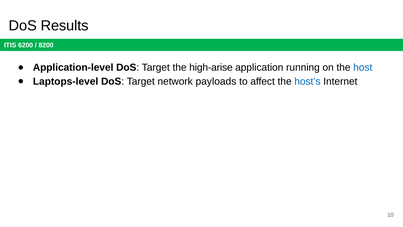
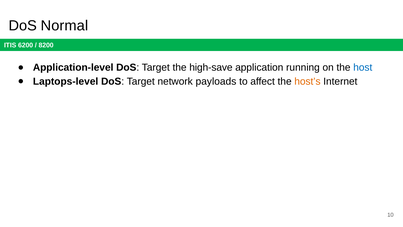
Results: Results -> Normal
high-arise: high-arise -> high-save
host’s colour: blue -> orange
